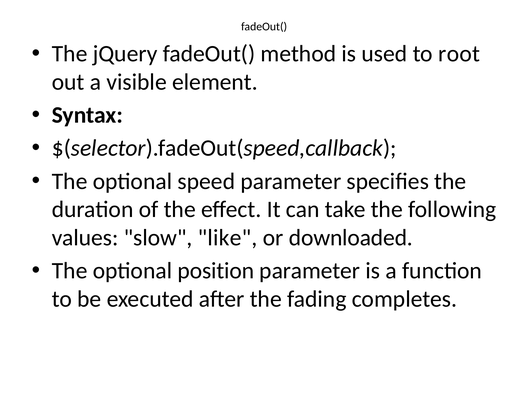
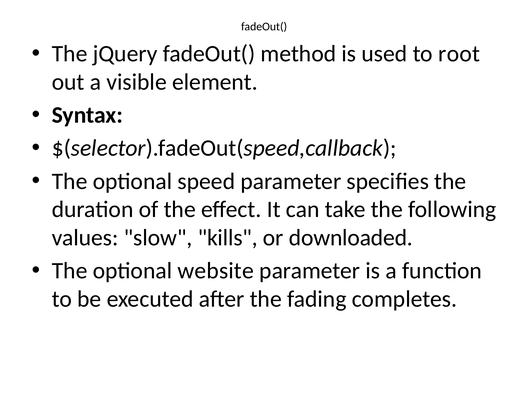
like: like -> kills
position: position -> website
